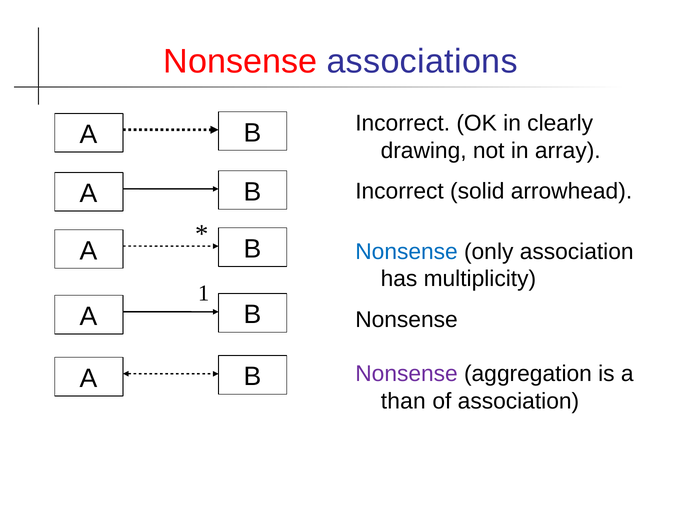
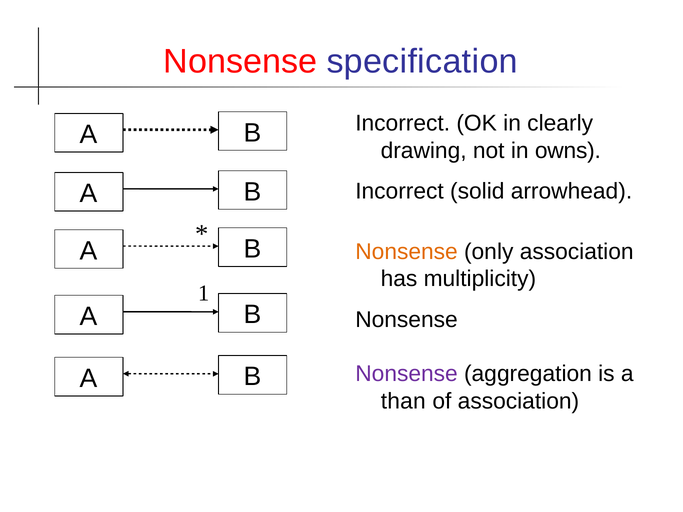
associations: associations -> specification
array: array -> owns
Nonsense at (407, 252) colour: blue -> orange
